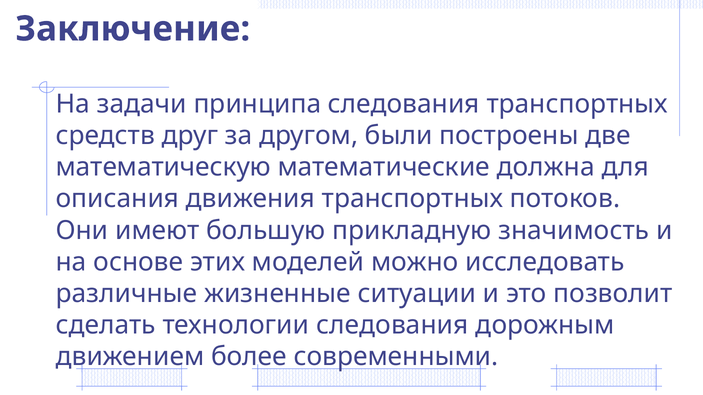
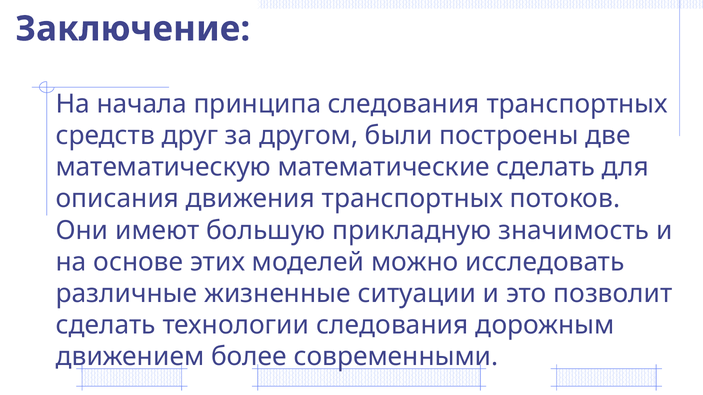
задачи: задачи -> начала
математические должна: должна -> сделать
